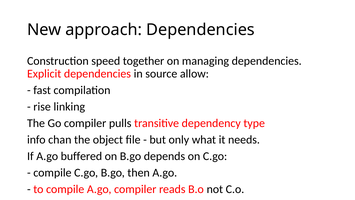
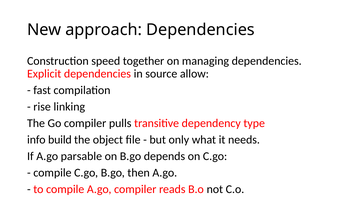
chan: chan -> build
buffered: buffered -> parsable
